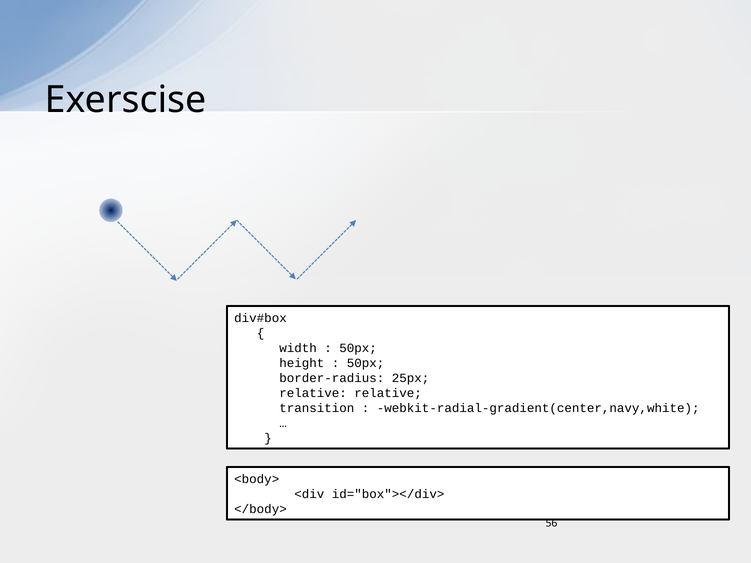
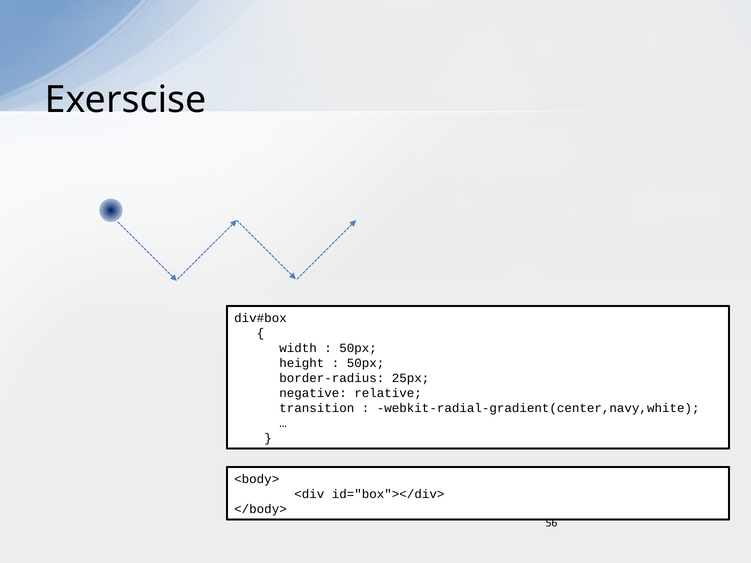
relative at (313, 393): relative -> negative
